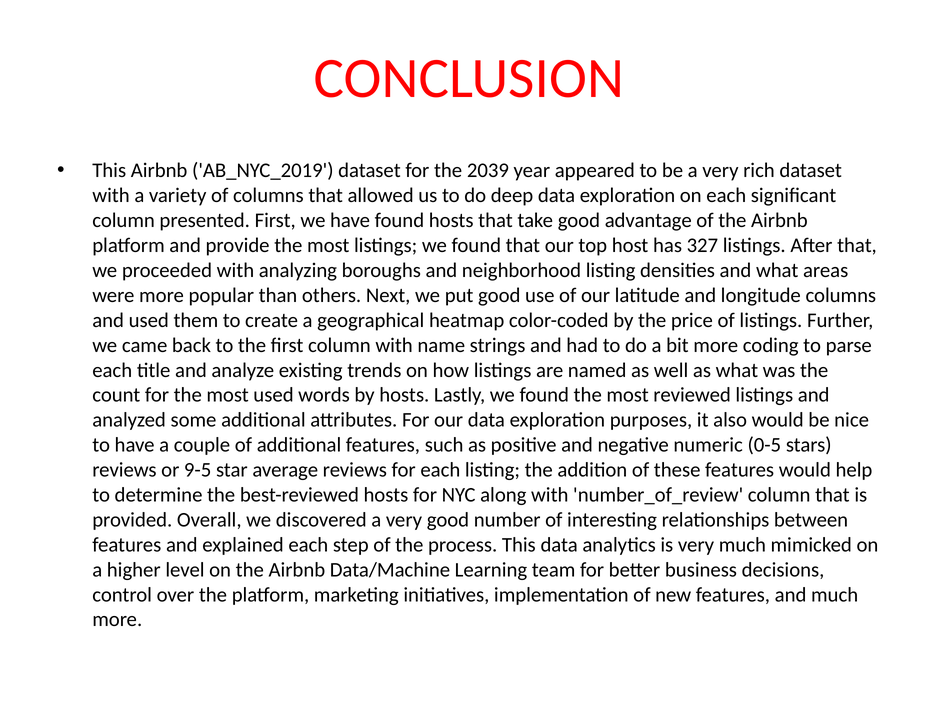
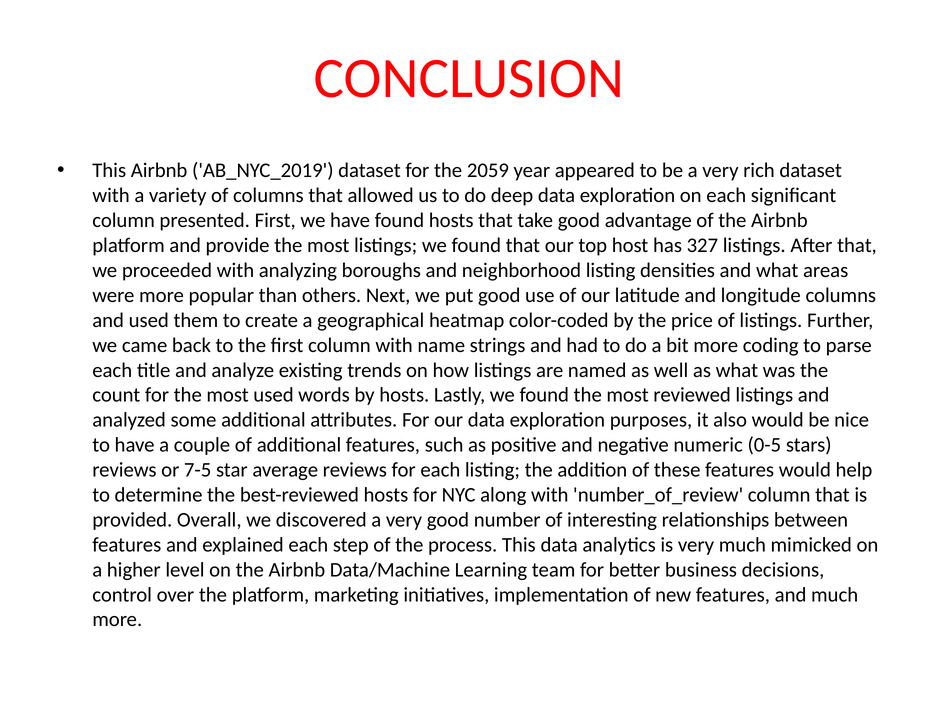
2039: 2039 -> 2059
9-5: 9-5 -> 7-5
